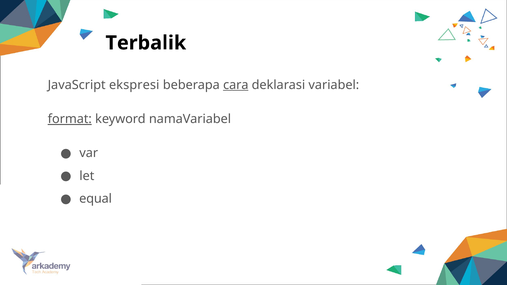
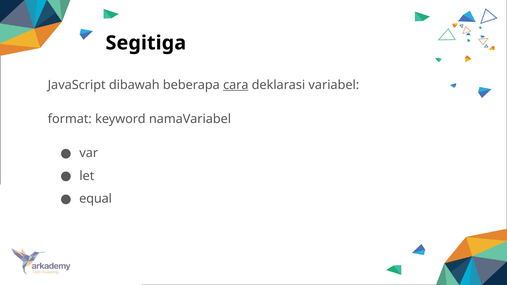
Terbalik: Terbalik -> Segitiga
ekspresi: ekspresi -> dibawah
format underline: present -> none
